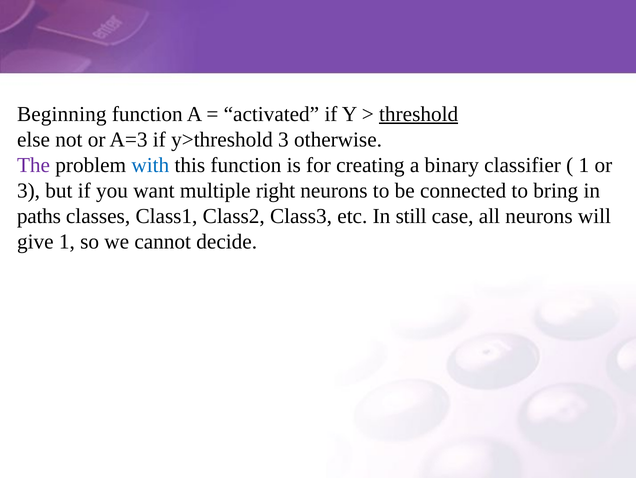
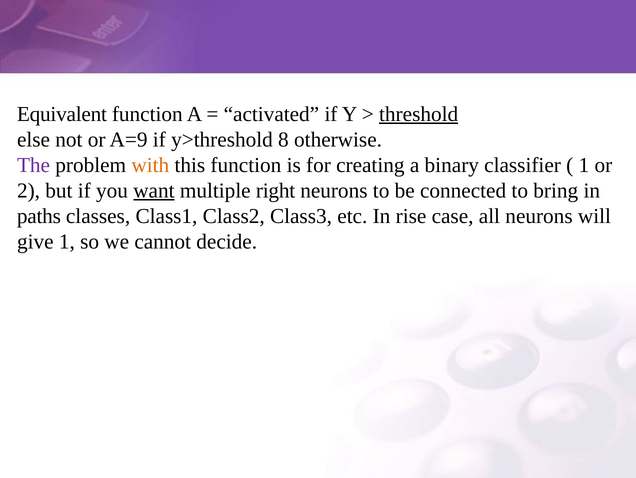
Beginning: Beginning -> Equivalent
A=3: A=3 -> A=9
y>threshold 3: 3 -> 8
with colour: blue -> orange
3 at (29, 190): 3 -> 2
want underline: none -> present
still: still -> rise
